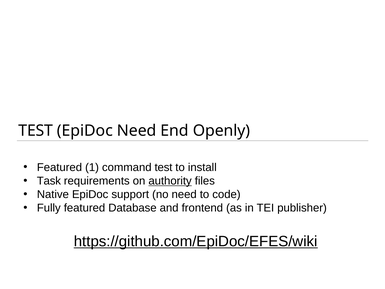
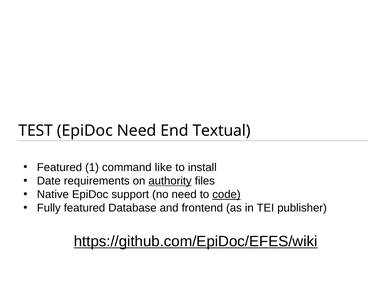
Openly: Openly -> Textual
command test: test -> like
Task: Task -> Date
code underline: none -> present
